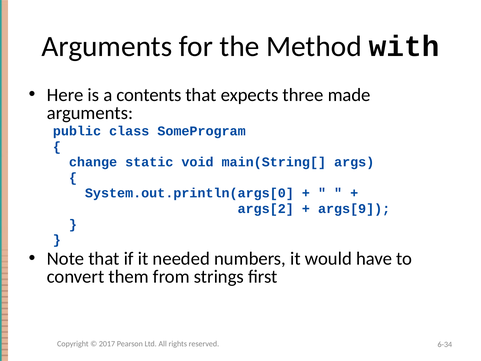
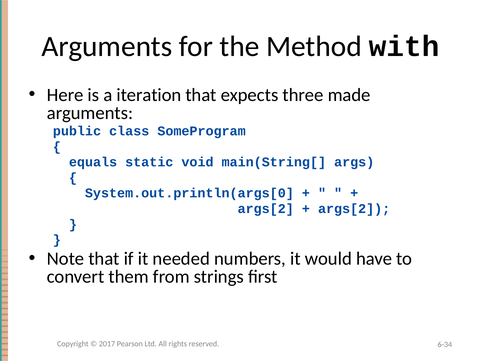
contents: contents -> iteration
change: change -> equals
args[9 at (354, 209): args[9 -> args[2
